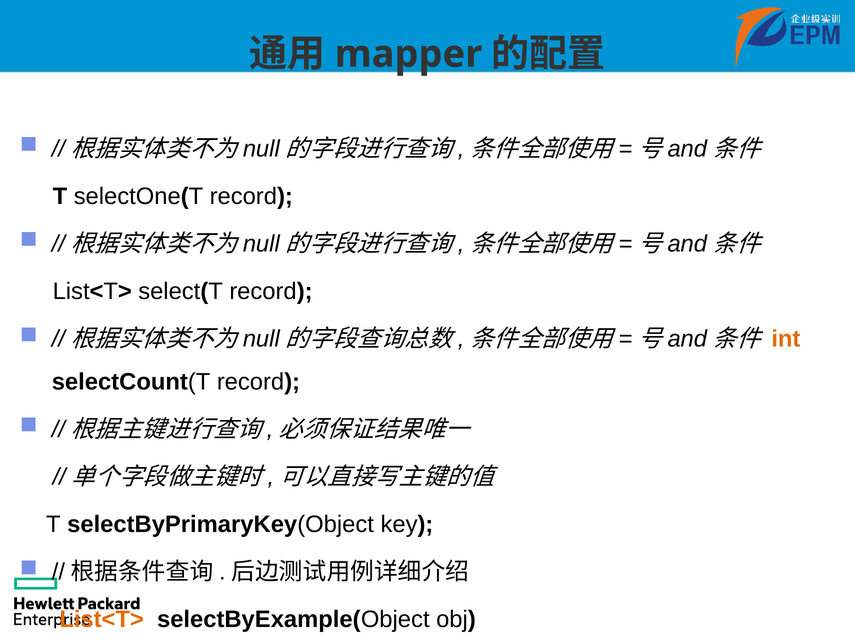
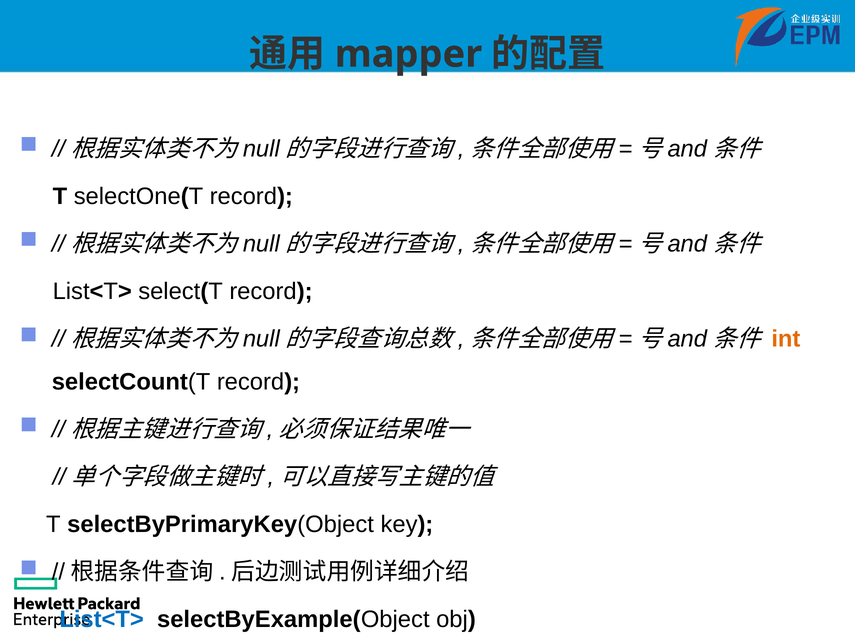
List<T> at (102, 619) colour: orange -> blue
